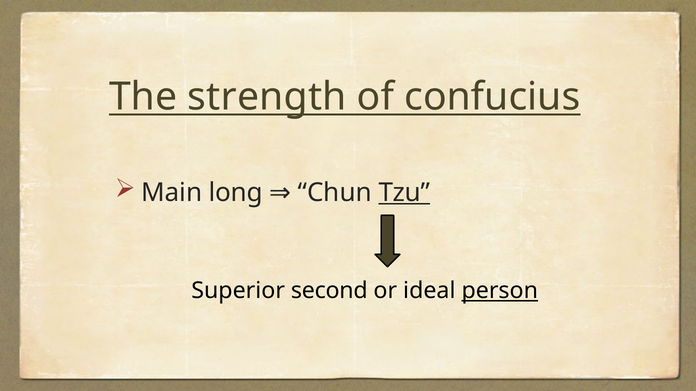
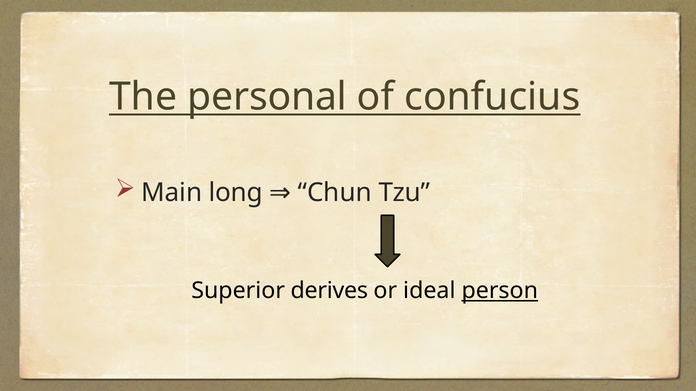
strength: strength -> personal
Tzu underline: present -> none
second: second -> derives
